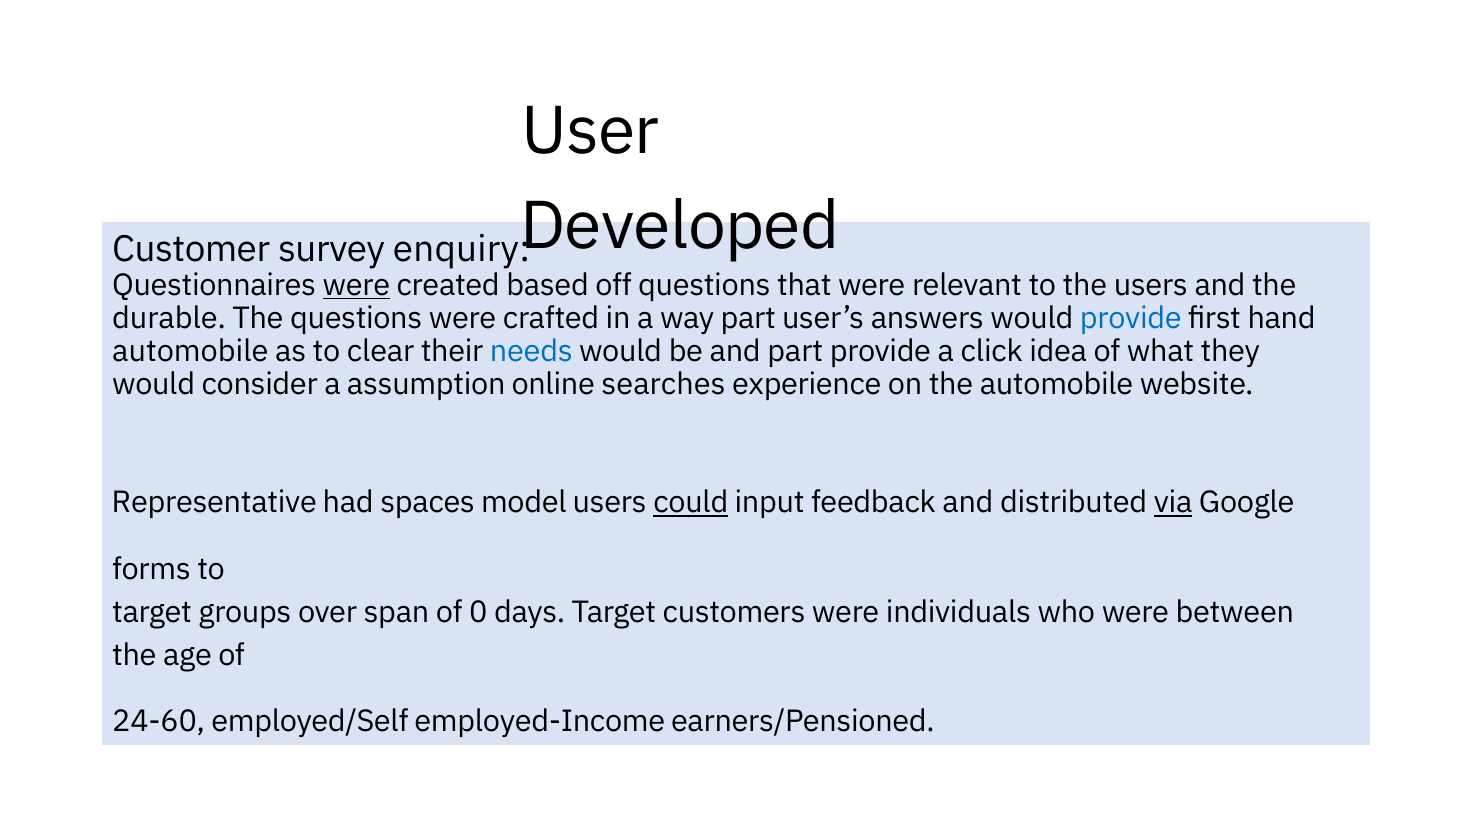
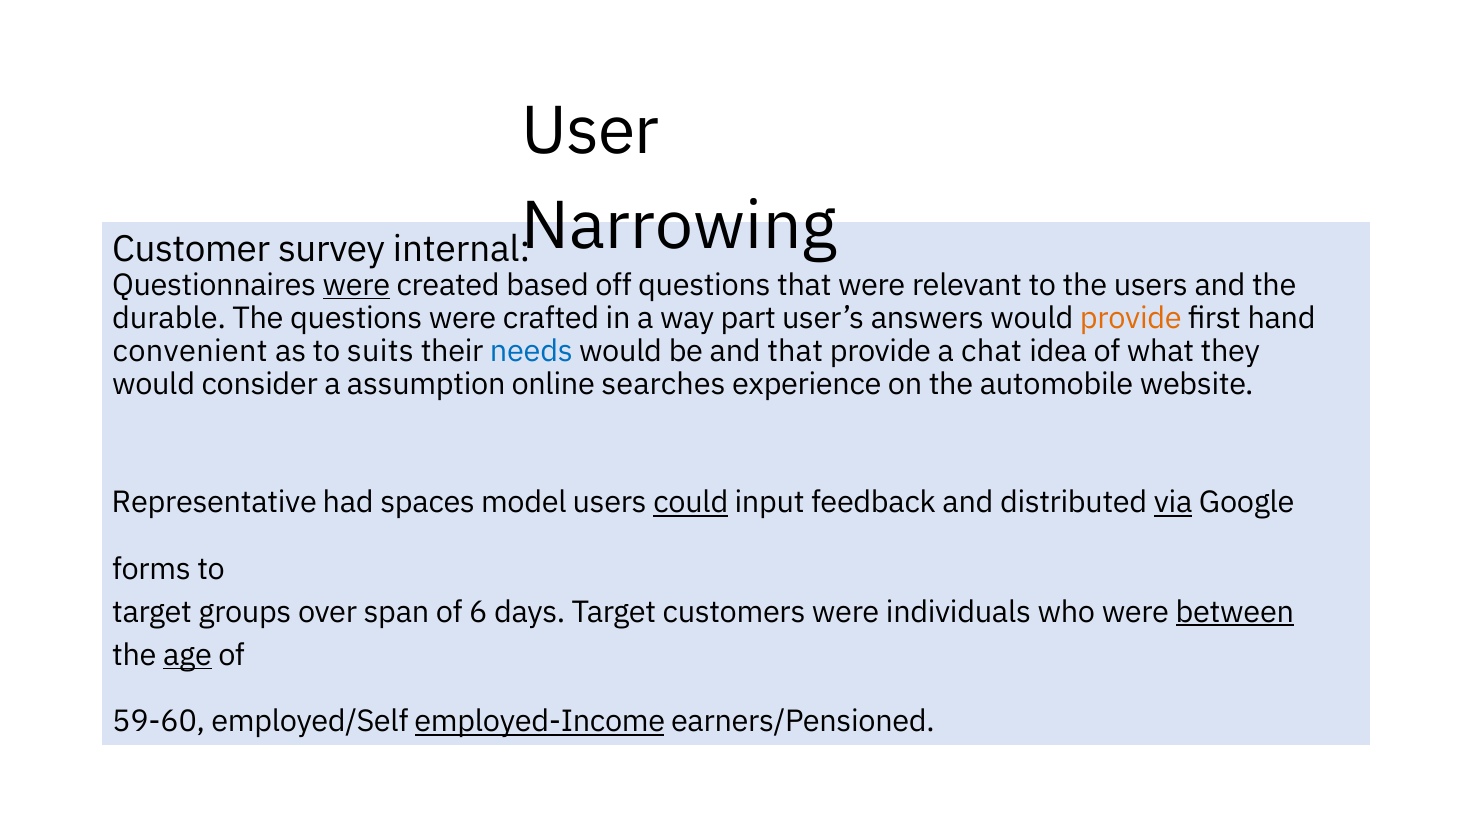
Developed: Developed -> Narrowing
enquiry: enquiry -> internal
provide at (1131, 318) colour: blue -> orange
automobile at (190, 351): automobile -> convenient
clear: clear -> suits
and part: part -> that
click: click -> chat
0: 0 -> 6
between underline: none -> present
age underline: none -> present
24-60: 24-60 -> 59-60
employed-Income underline: none -> present
